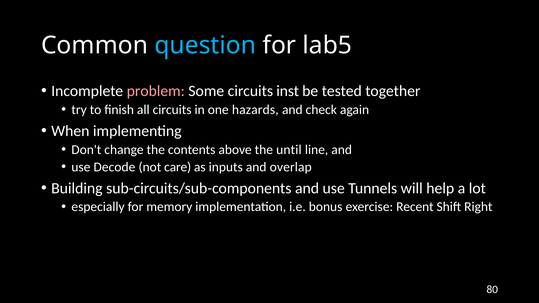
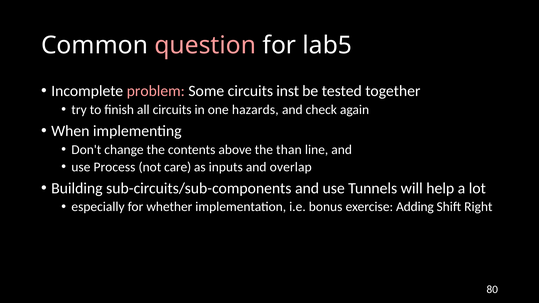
question colour: light blue -> pink
until: until -> than
Decode: Decode -> Process
memory: memory -> whether
Recent: Recent -> Adding
